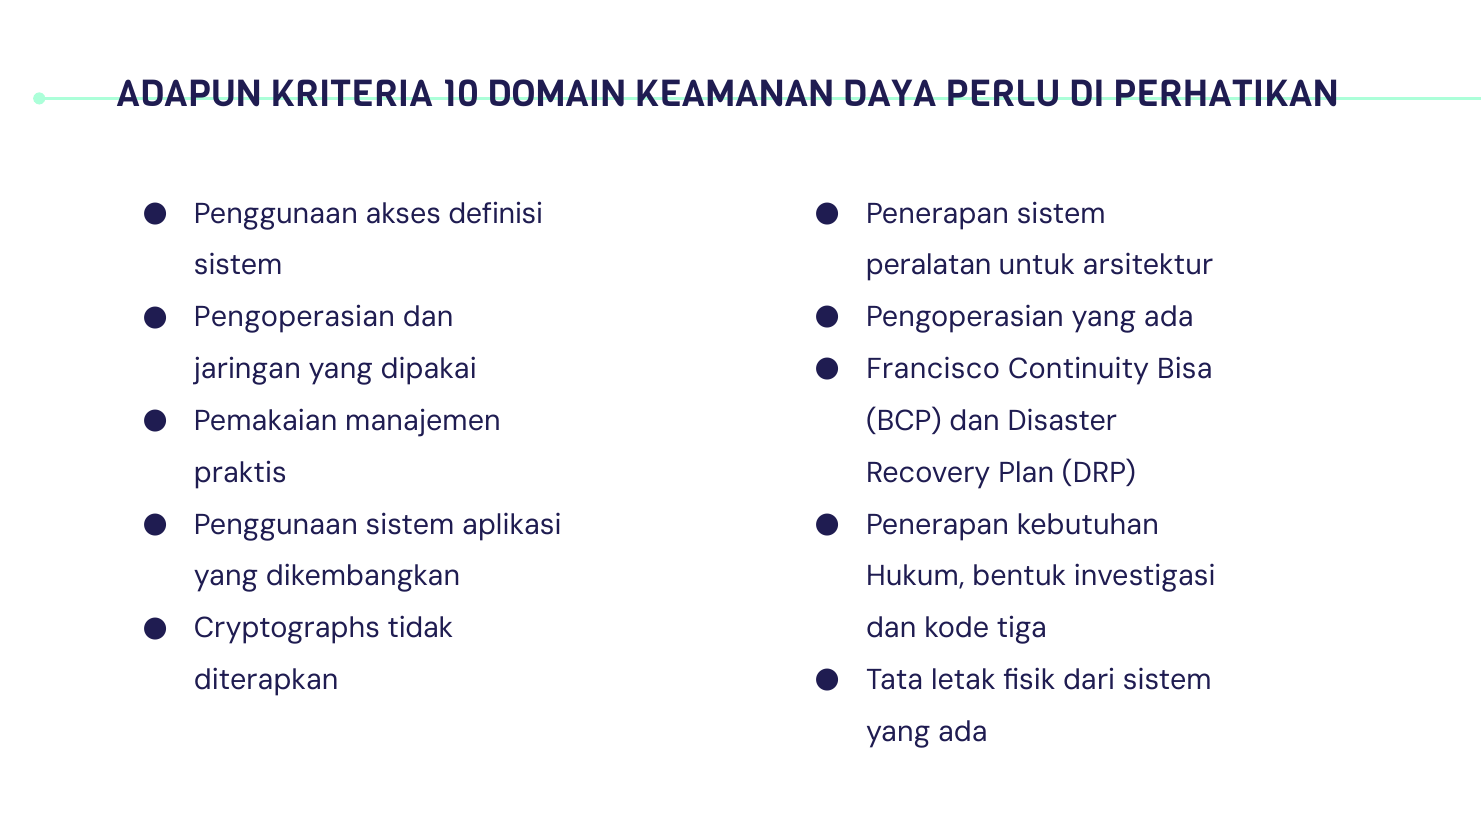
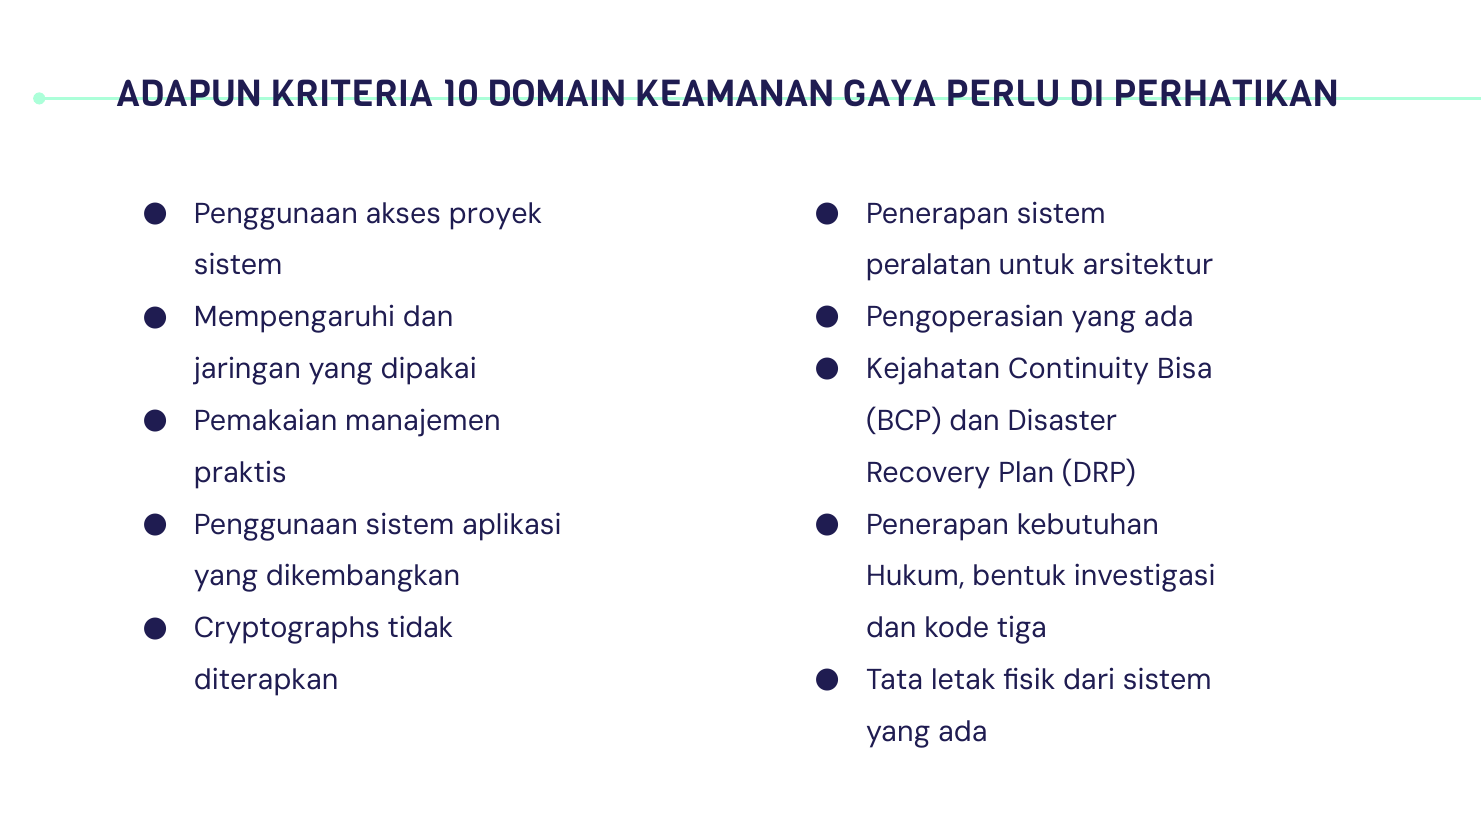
DAYA: DAYA -> GAYA
definisi: definisi -> proyek
Pengoperasian at (294, 317): Pengoperasian -> Mempengaruhi
Francisco: Francisco -> Kejahatan
